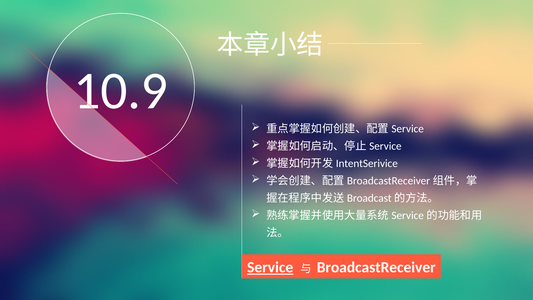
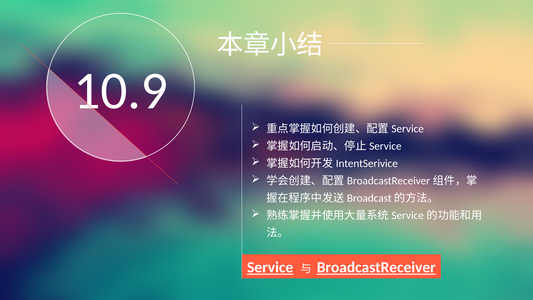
BroadcastReceiver underline: none -> present
